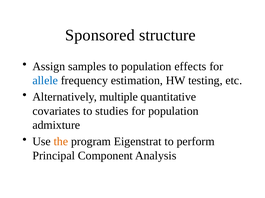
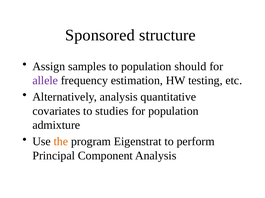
effects: effects -> should
allele colour: blue -> purple
Alternatively multiple: multiple -> analysis
